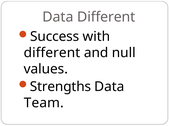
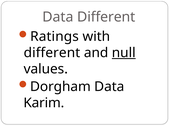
Success: Success -> Ratings
null underline: none -> present
Strengths: Strengths -> Dorgham
Team: Team -> Karim
